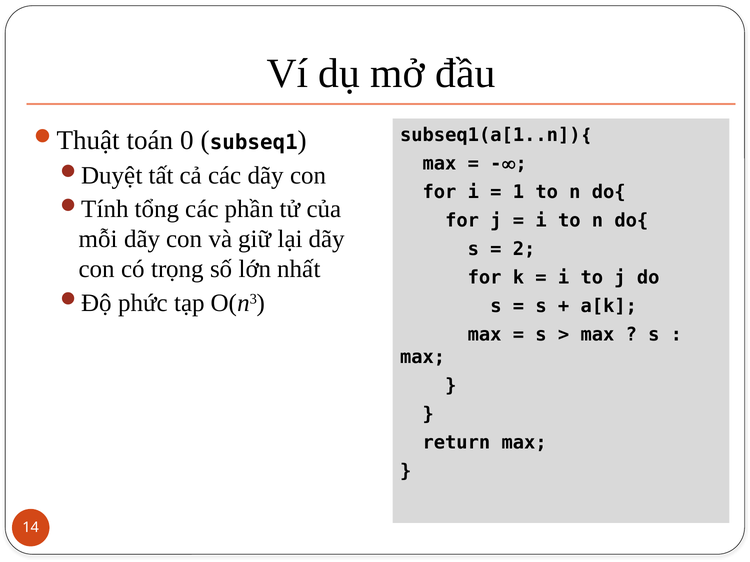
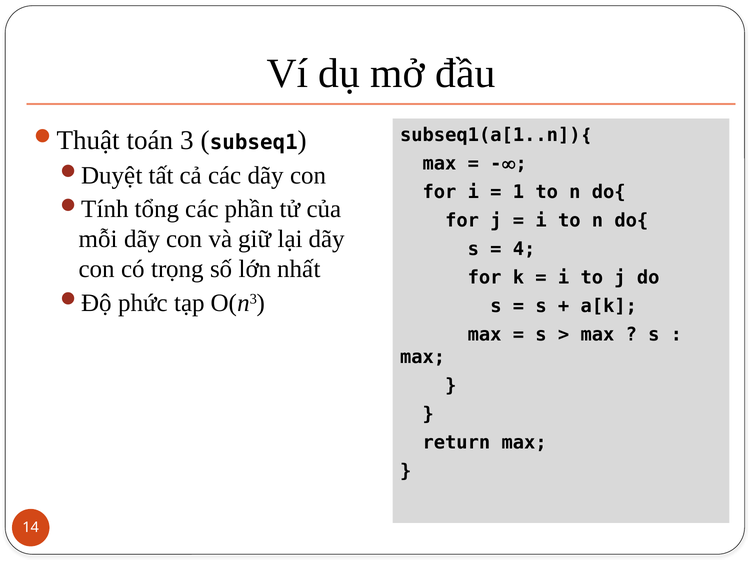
0: 0 -> 3
2: 2 -> 4
